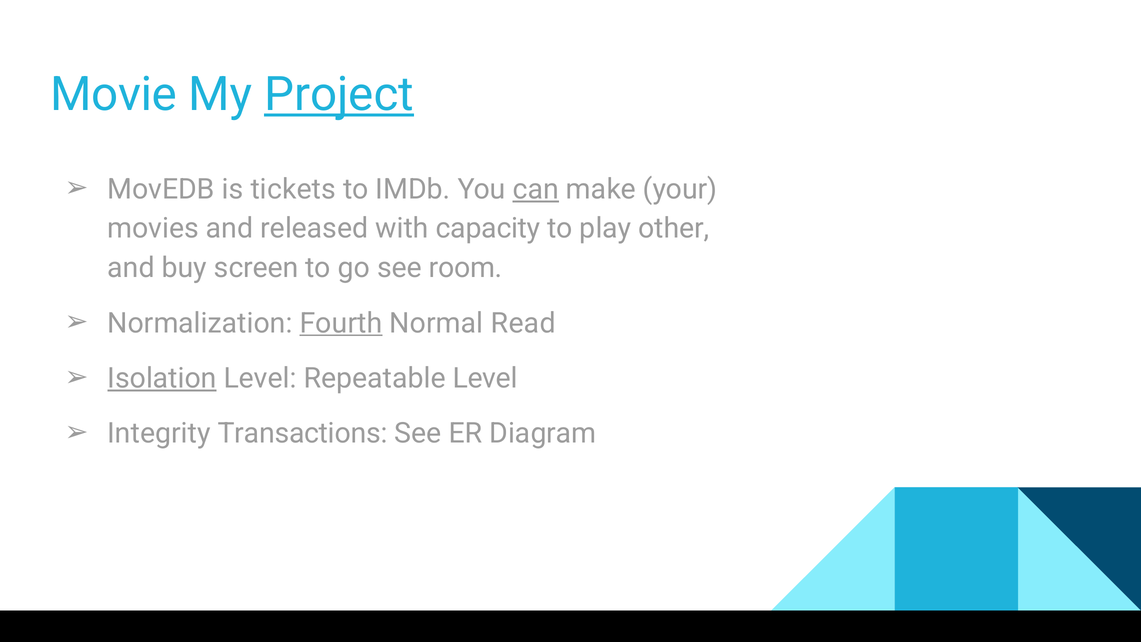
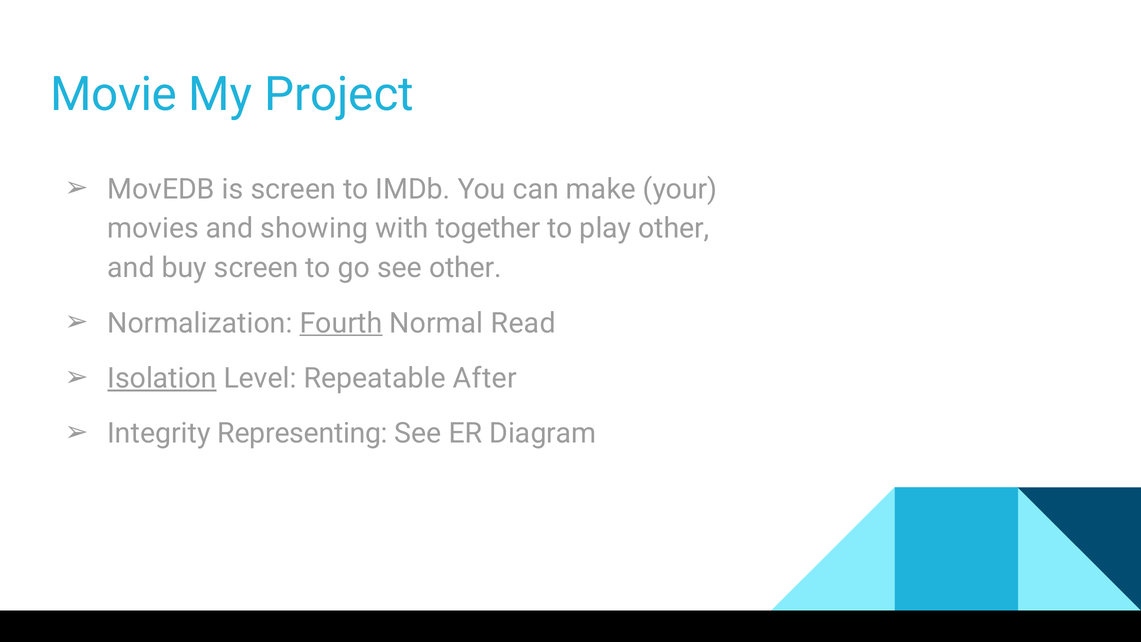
Project underline: present -> none
is tickets: tickets -> screen
can underline: present -> none
released: released -> showing
capacity: capacity -> together
see room: room -> other
Repeatable Level: Level -> After
Transactions: Transactions -> Representing
